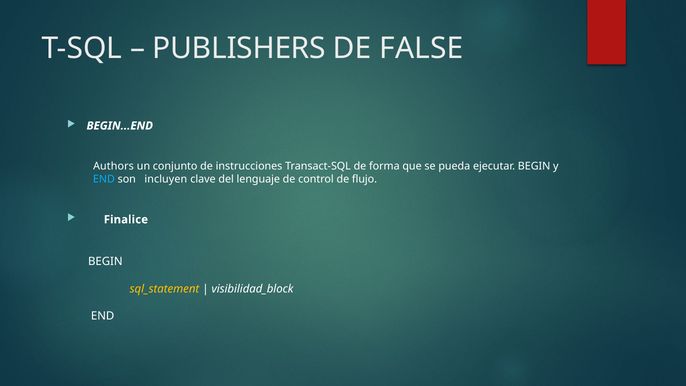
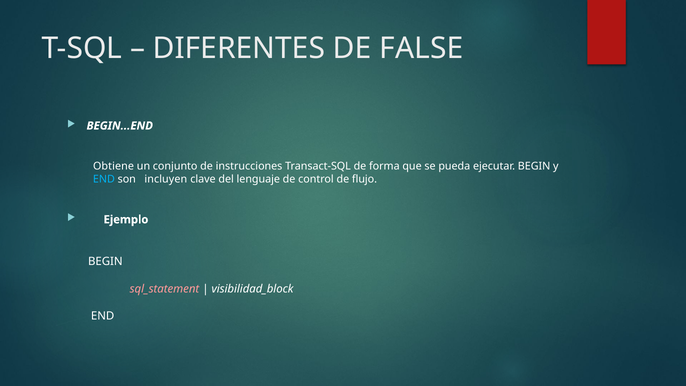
PUBLISHERS: PUBLISHERS -> DIFERENTES
Authors: Authors -> Obtiene
Finalice: Finalice -> Ejemplo
sql_statement colour: yellow -> pink
